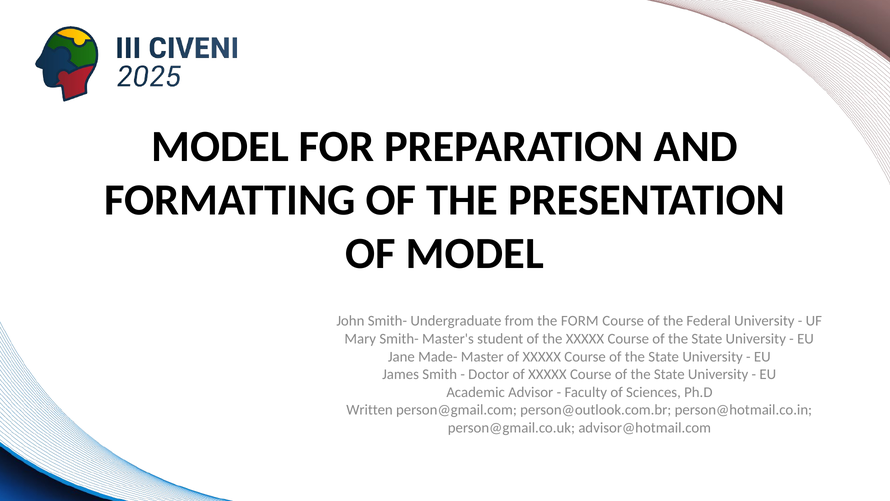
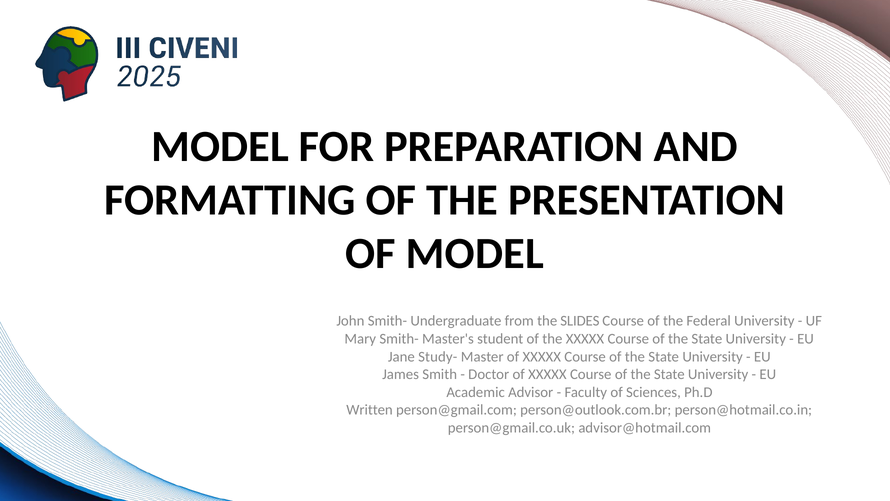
FORM: FORM -> SLIDES
Made-: Made- -> Study-
